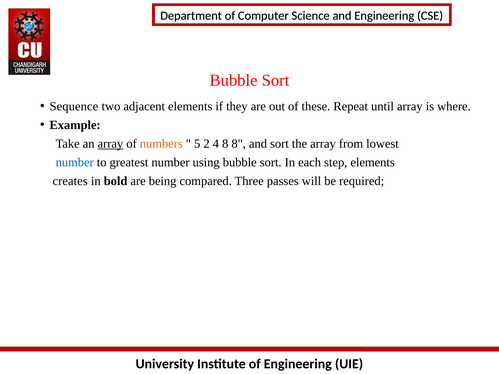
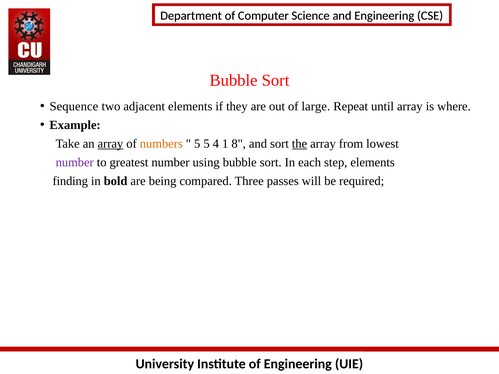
these: these -> large
5 2: 2 -> 5
4 8: 8 -> 1
the underline: none -> present
number at (75, 162) colour: blue -> purple
creates: creates -> finding
